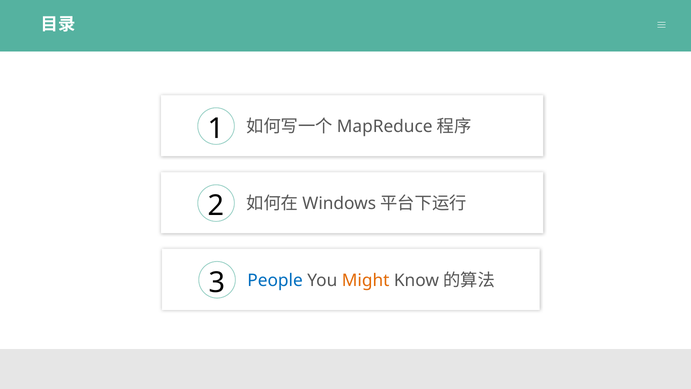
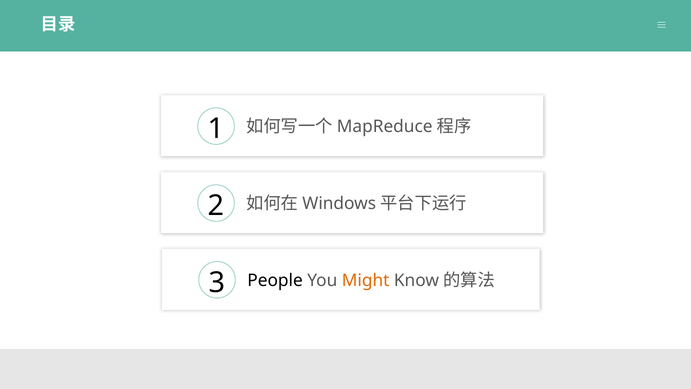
People colour: blue -> black
